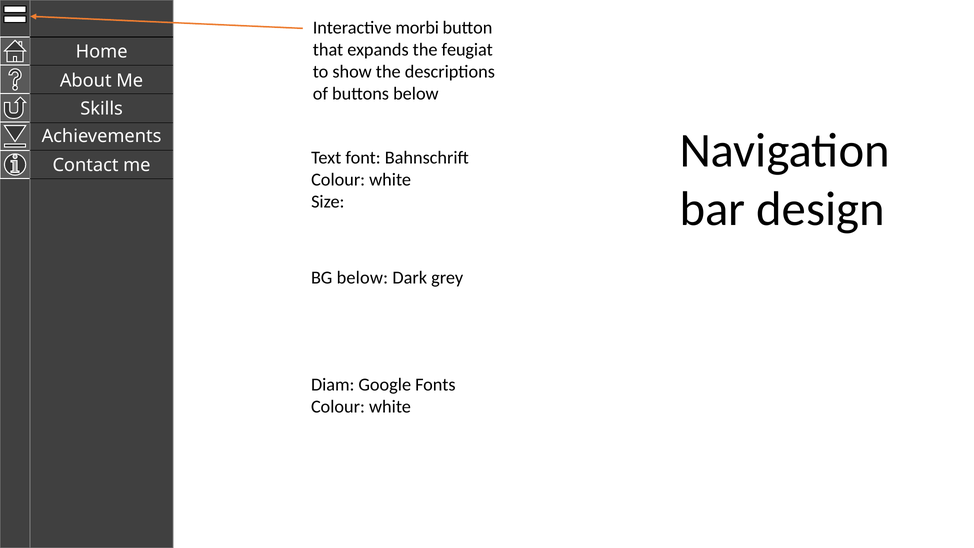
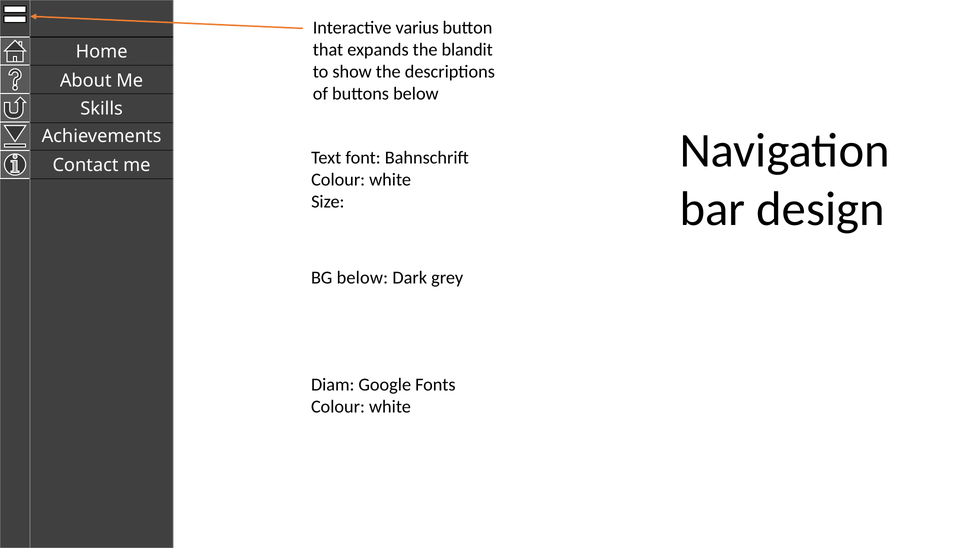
morbi: morbi -> varius
feugiat: feugiat -> blandit
